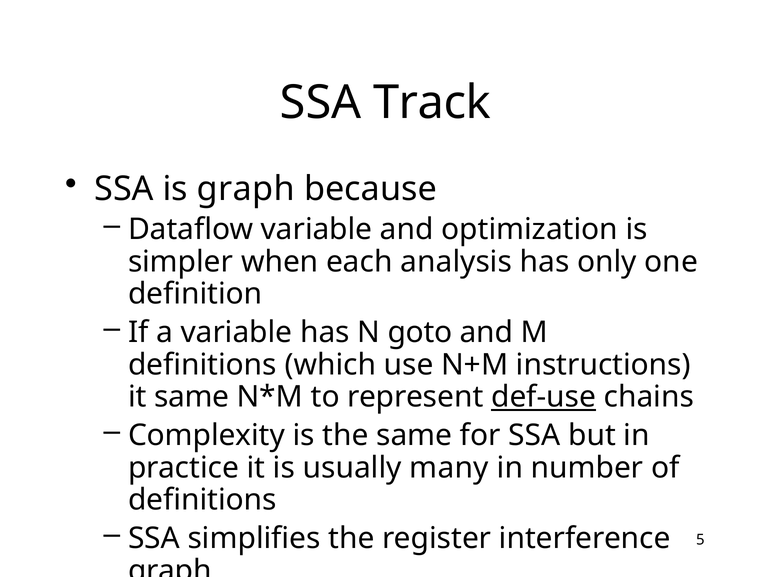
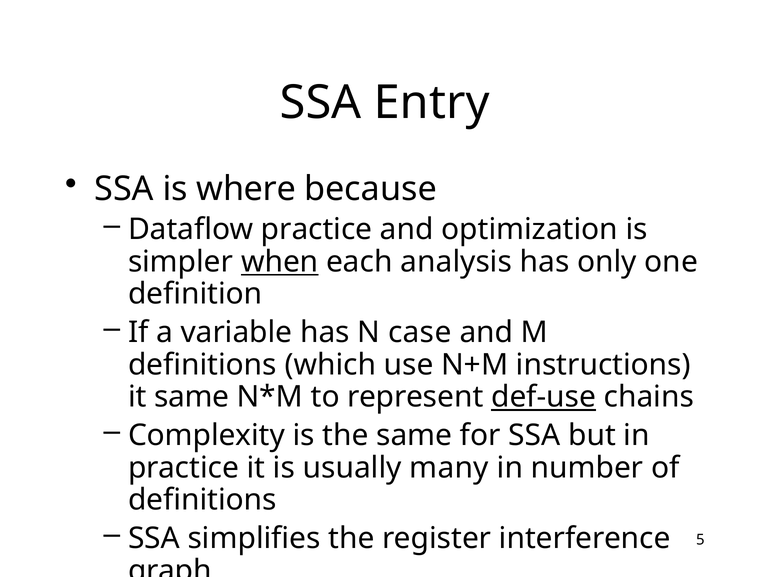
Track: Track -> Entry
is graph: graph -> where
Dataflow variable: variable -> practice
when underline: none -> present
goto: goto -> case
